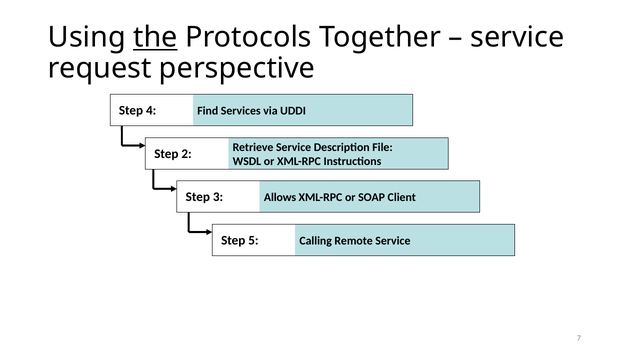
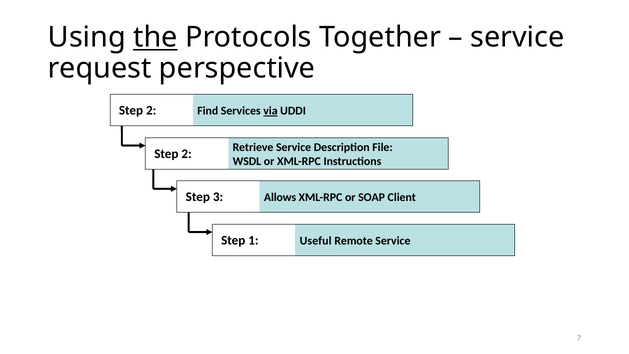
4 at (151, 111): 4 -> 2
via underline: none -> present
5: 5 -> 1
Calling: Calling -> Useful
